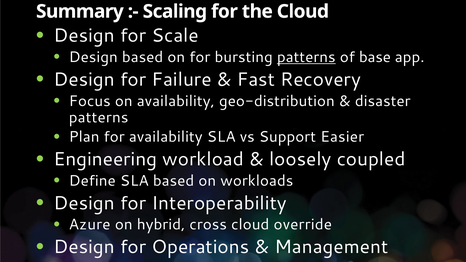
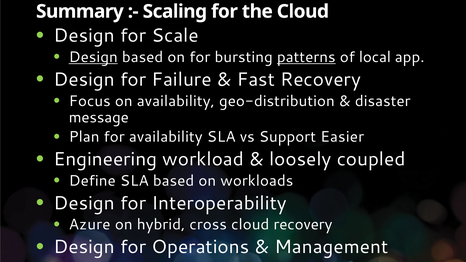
Design at (93, 57) underline: none -> present
base: base -> local
patterns at (99, 117): patterns -> message
cloud override: override -> recovery
